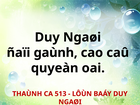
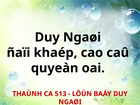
gaùnh: gaùnh -> khaép
